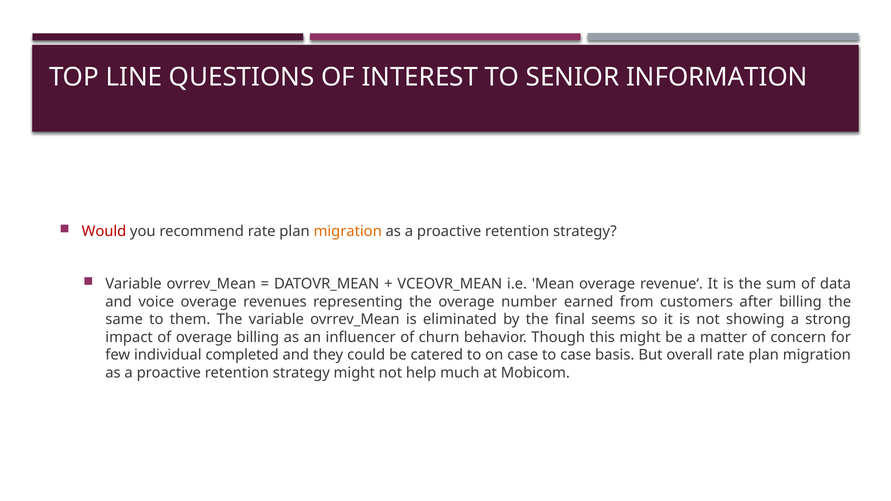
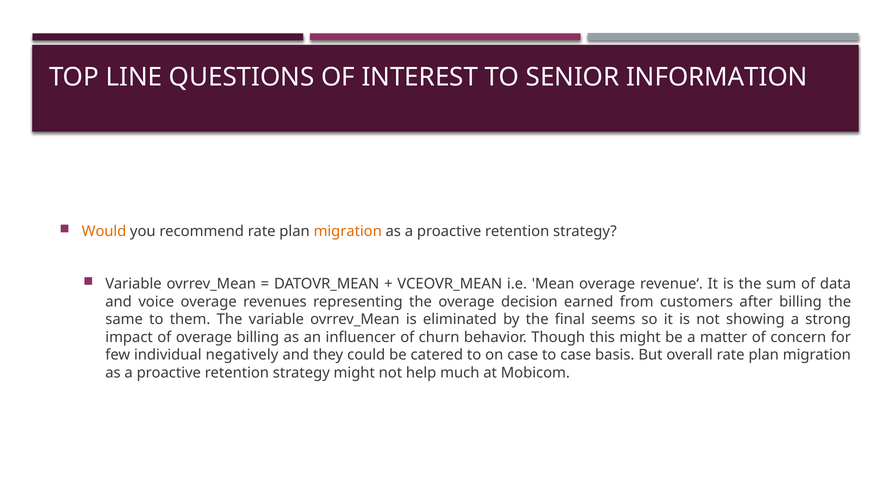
Would colour: red -> orange
number: number -> decision
completed: completed -> negatively
